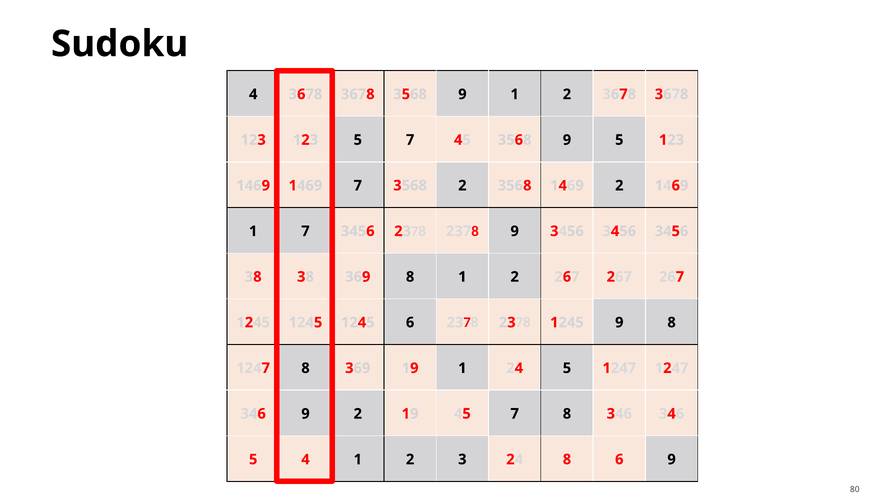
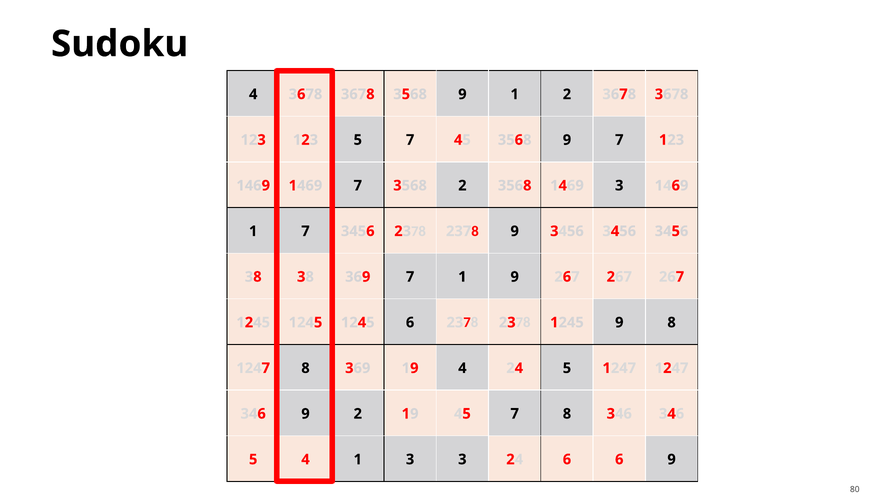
9 5: 5 -> 7
1469 2: 2 -> 3
369 8: 8 -> 7
2 at (515, 277): 2 -> 9
19 1: 1 -> 4
4 1 2: 2 -> 3
24 8: 8 -> 6
